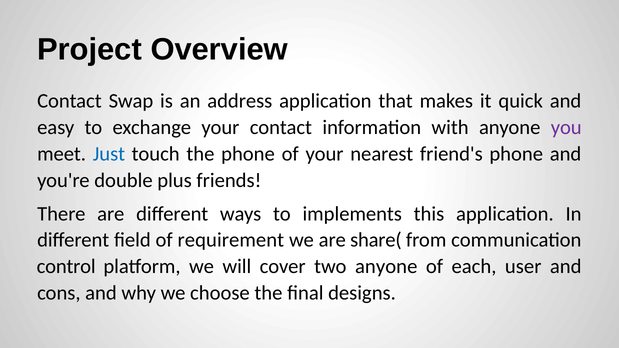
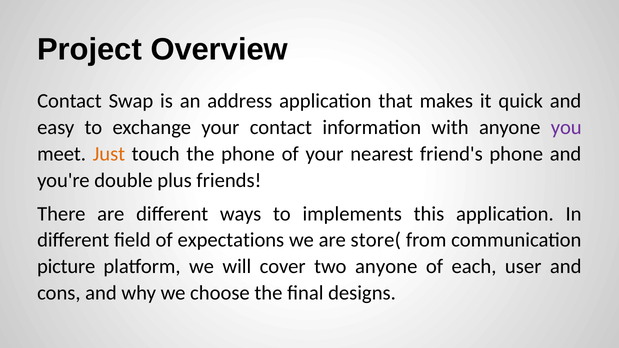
Just colour: blue -> orange
requirement: requirement -> expectations
share(: share( -> store(
control: control -> picture
